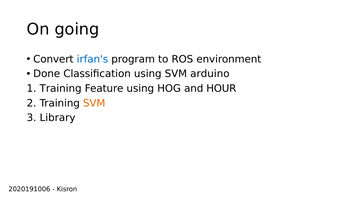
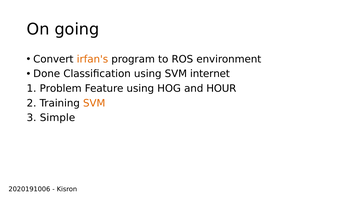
irfan's colour: blue -> orange
arduino: arduino -> internet
1 Training: Training -> Problem
Library: Library -> Simple
